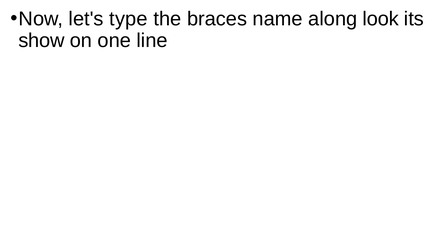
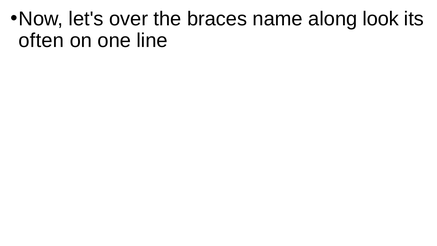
type: type -> over
show: show -> often
